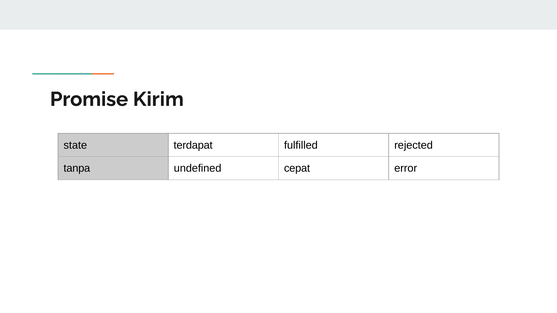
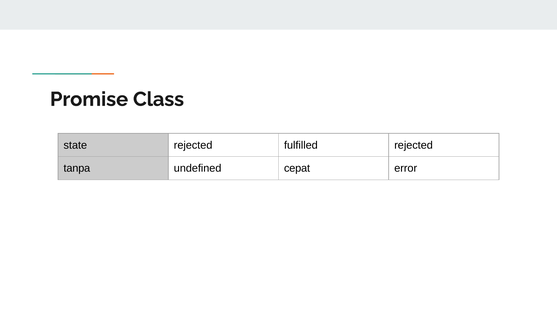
Kirim: Kirim -> Class
state terdapat: terdapat -> rejected
